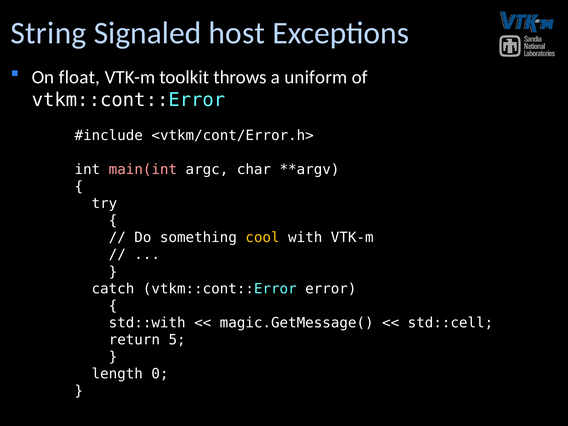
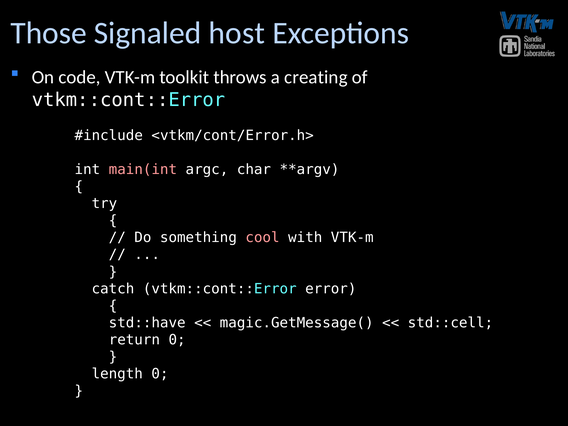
String: String -> Those
float: float -> code
uniform: uniform -> creating
cool colour: yellow -> pink
std::with: std::with -> std::have
return 5: 5 -> 0
